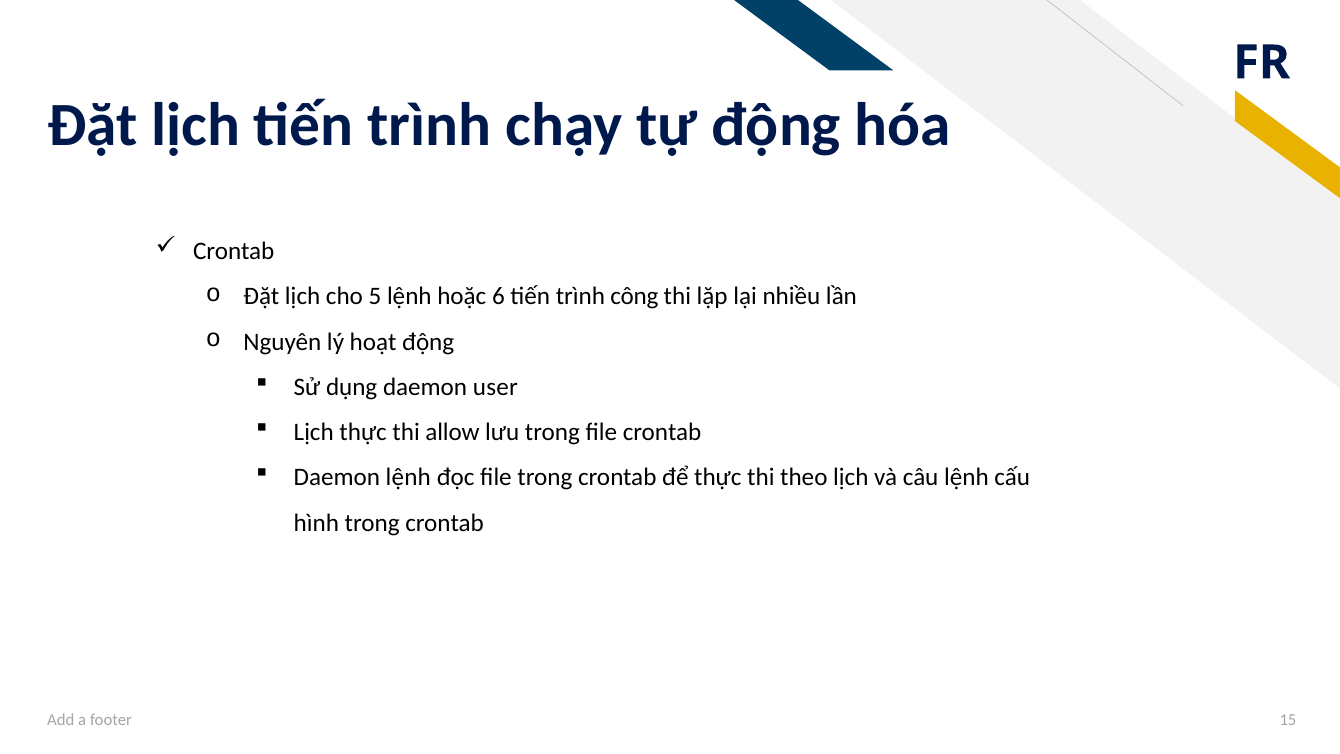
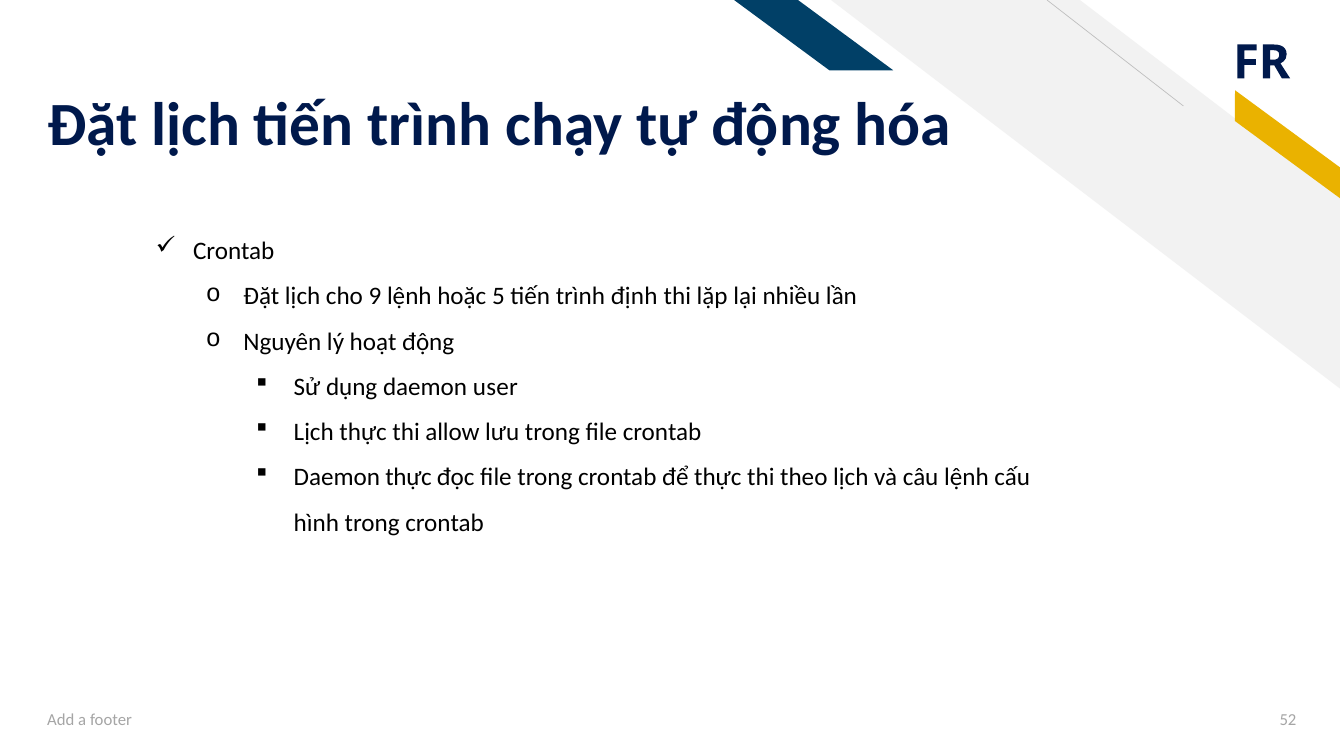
5: 5 -> 9
6: 6 -> 5
công: công -> định
Daemon lệnh: lệnh -> thực
15: 15 -> 52
